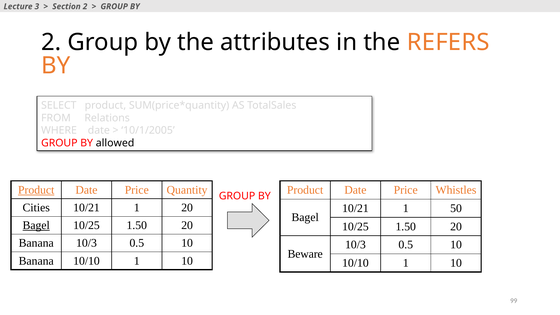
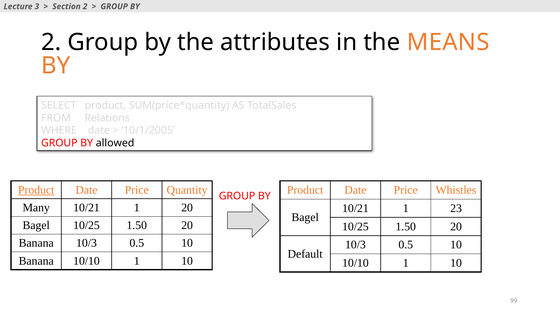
REFERS: REFERS -> MEANS
Cities: Cities -> Many
50: 50 -> 23
Bagel at (36, 225) underline: present -> none
Beware: Beware -> Default
